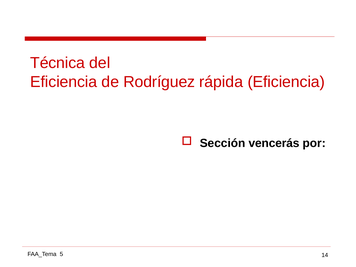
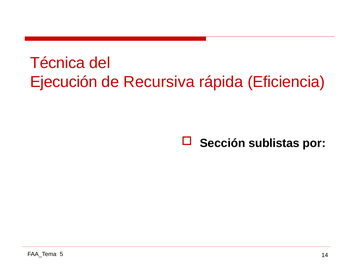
Eficiencia at (64, 82): Eficiencia -> Ejecución
Rodríguez: Rodríguez -> Recursiva
vencerás: vencerás -> sublistas
